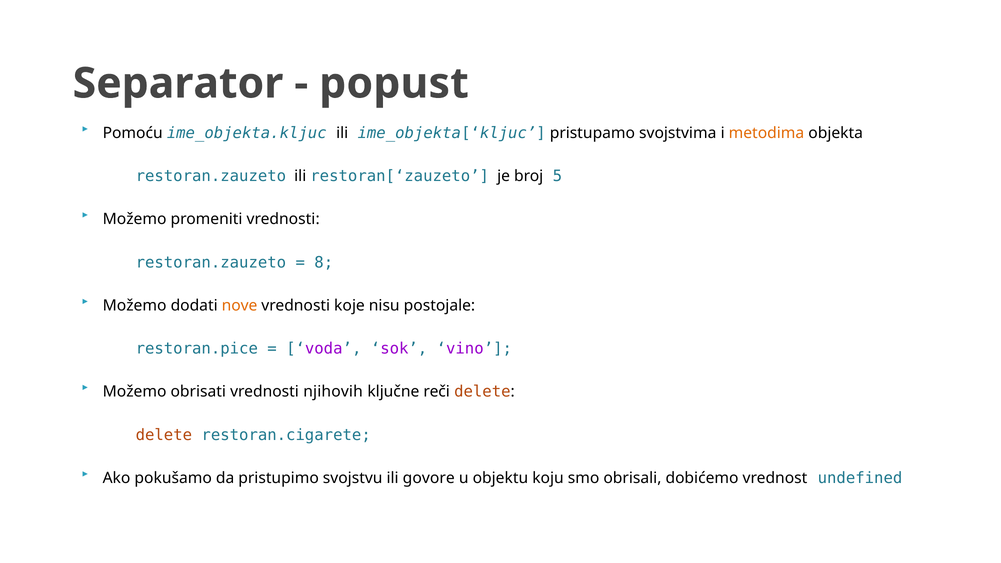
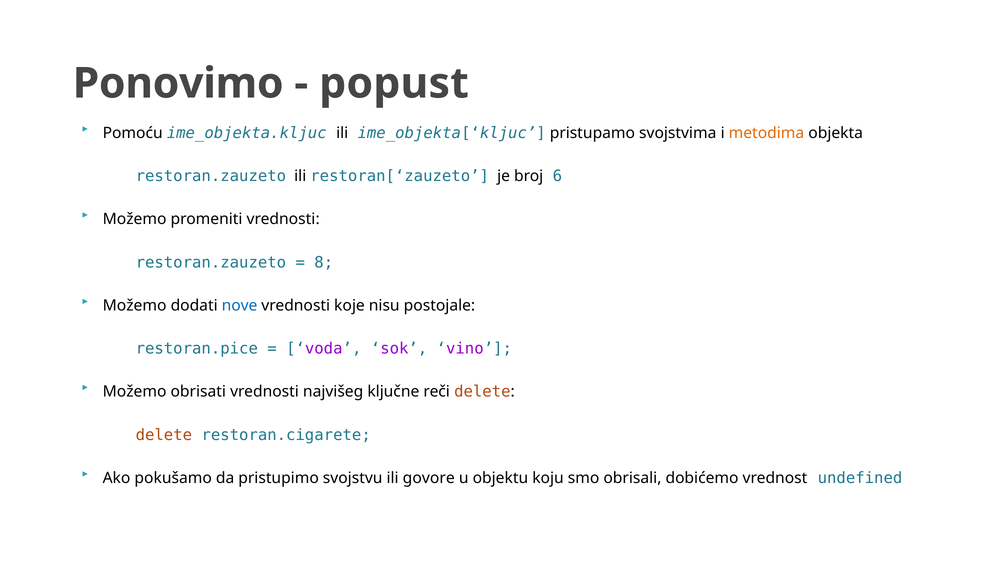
Separator: Separator -> Ponovimo
5: 5 -> 6
nove colour: orange -> blue
njihovih: njihovih -> najvišeg
